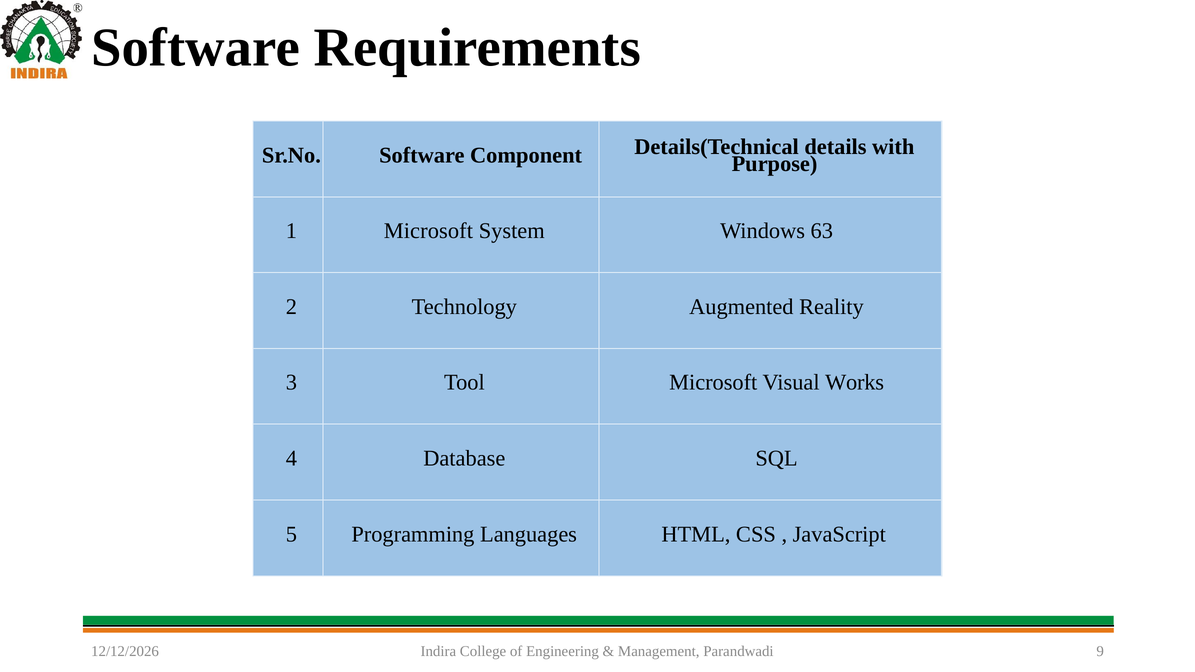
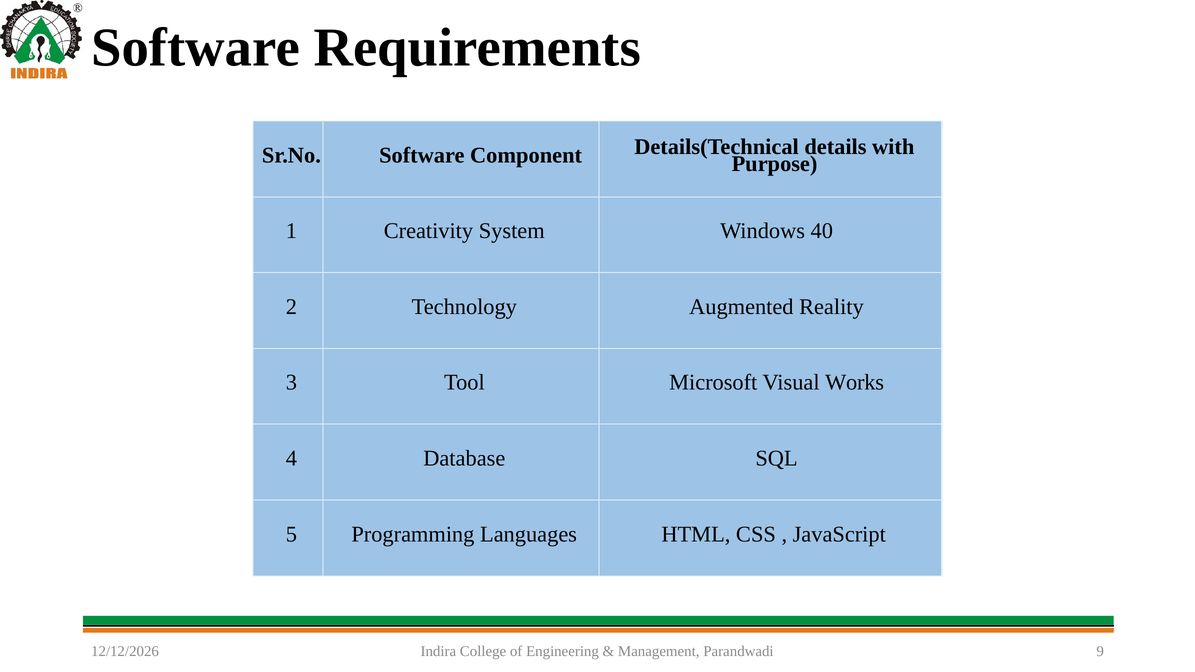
1 Microsoft: Microsoft -> Creativity
63: 63 -> 40
